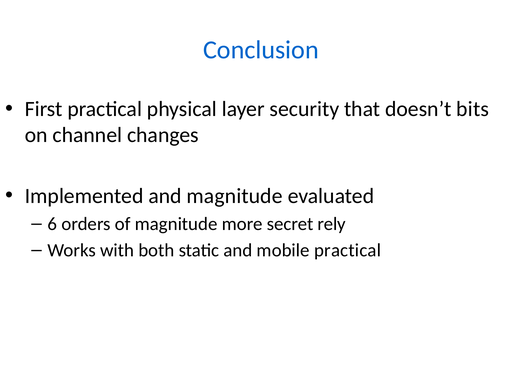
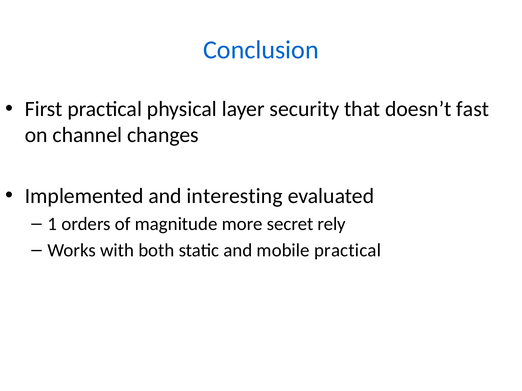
bits: bits -> fast
and magnitude: magnitude -> interesting
6: 6 -> 1
